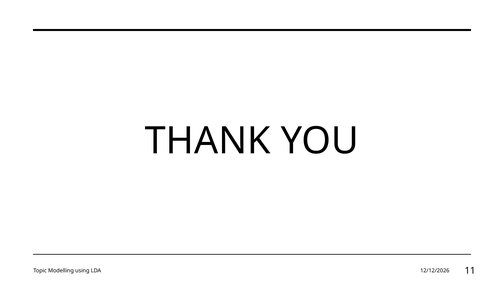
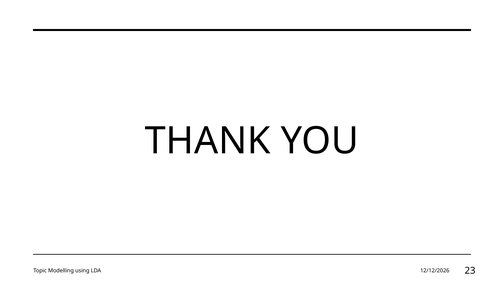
11: 11 -> 23
